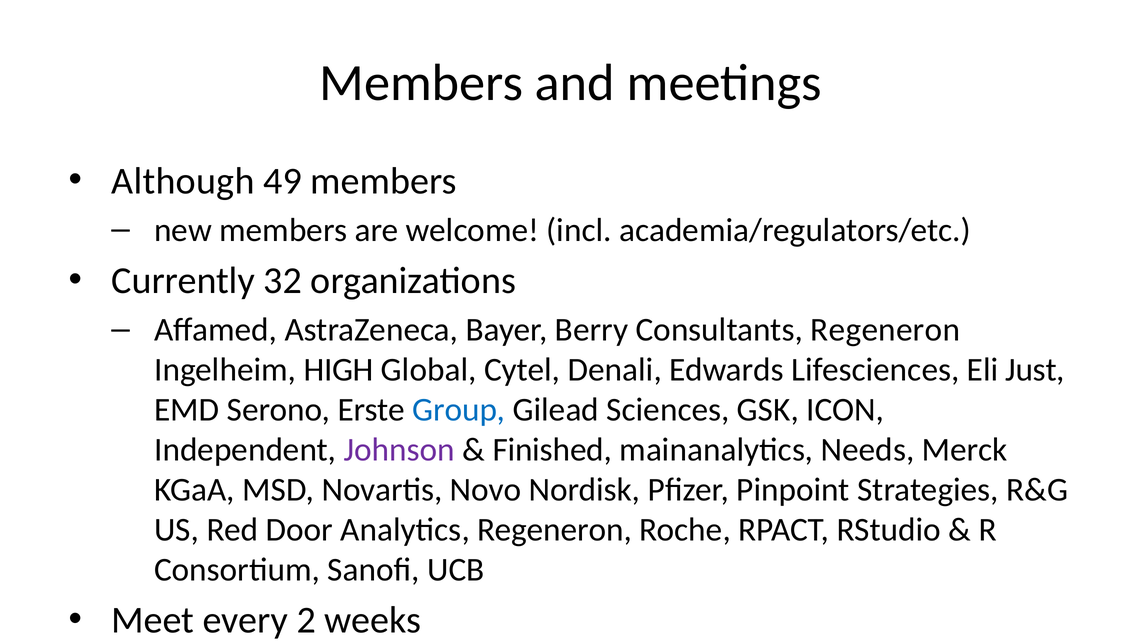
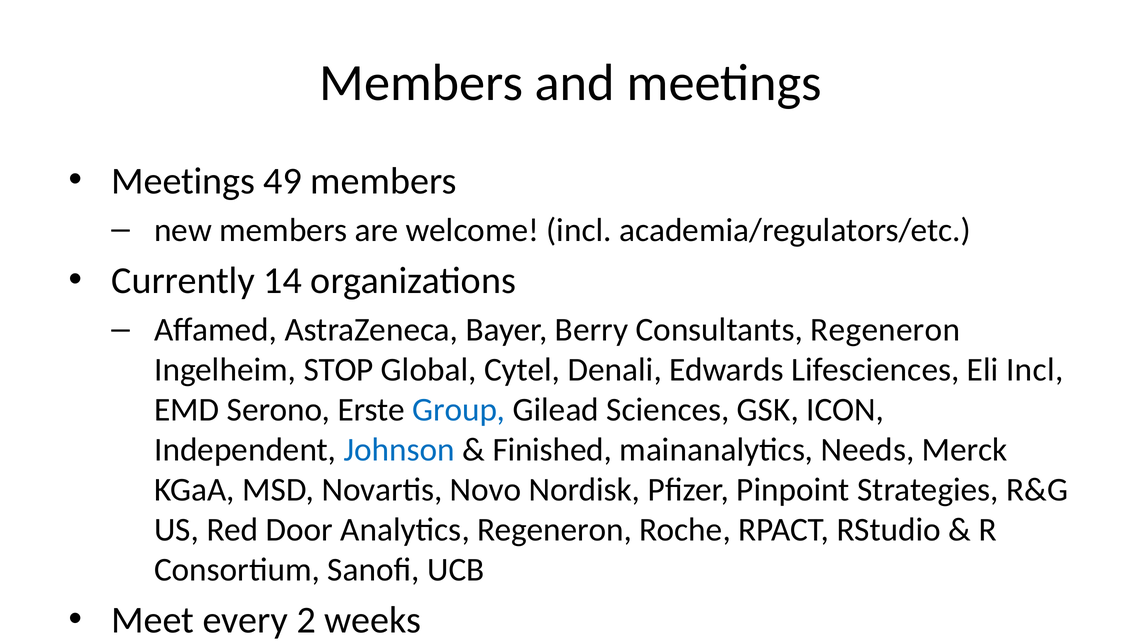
Although at (183, 181): Although -> Meetings
32: 32 -> 14
HIGH: HIGH -> STOP
Eli Just: Just -> Incl
Johnson colour: purple -> blue
